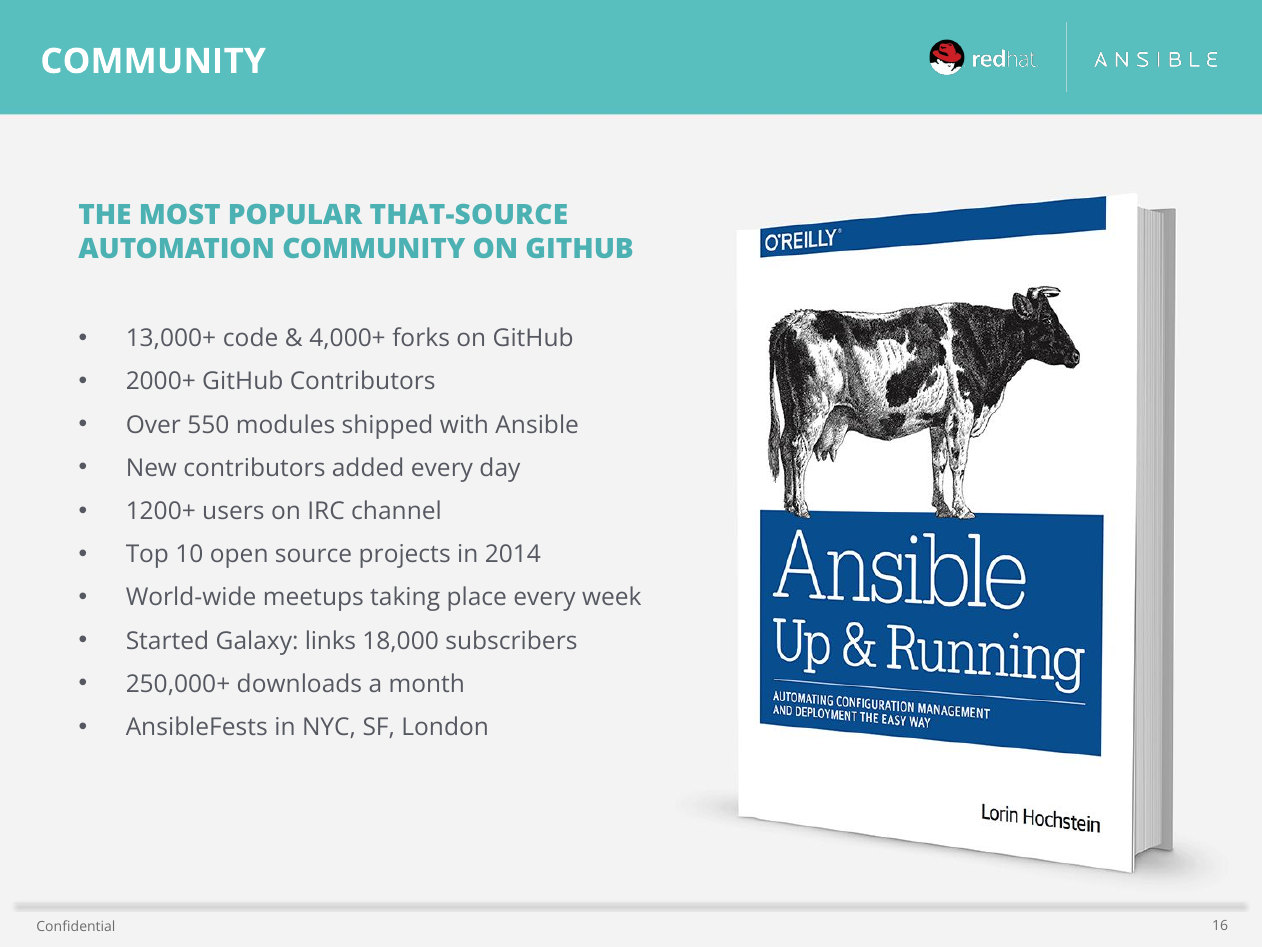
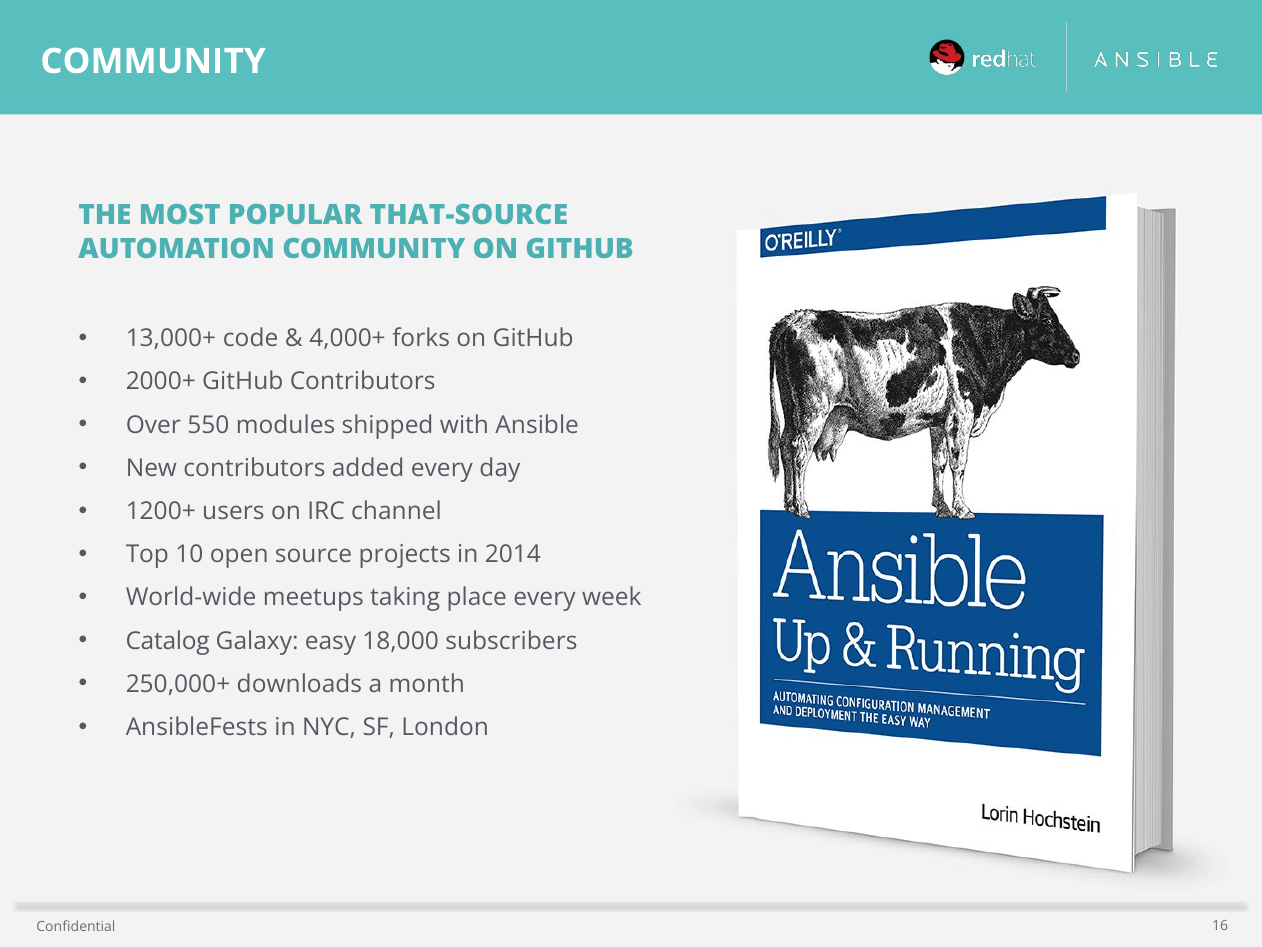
Started: Started -> Catalog
links: links -> easy
